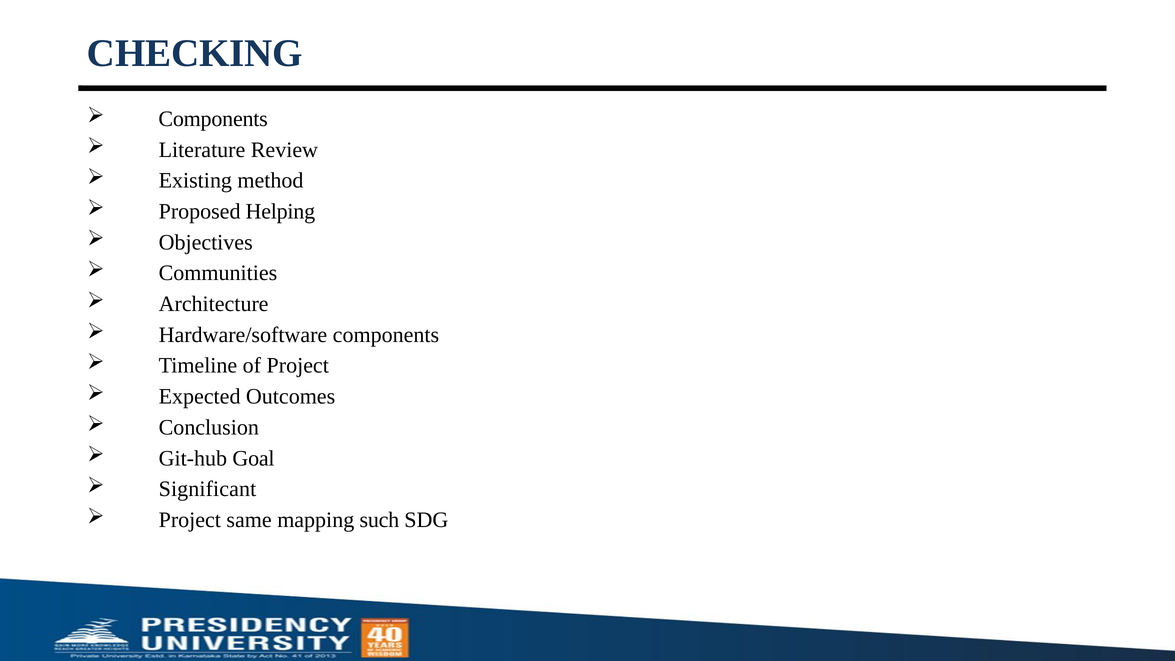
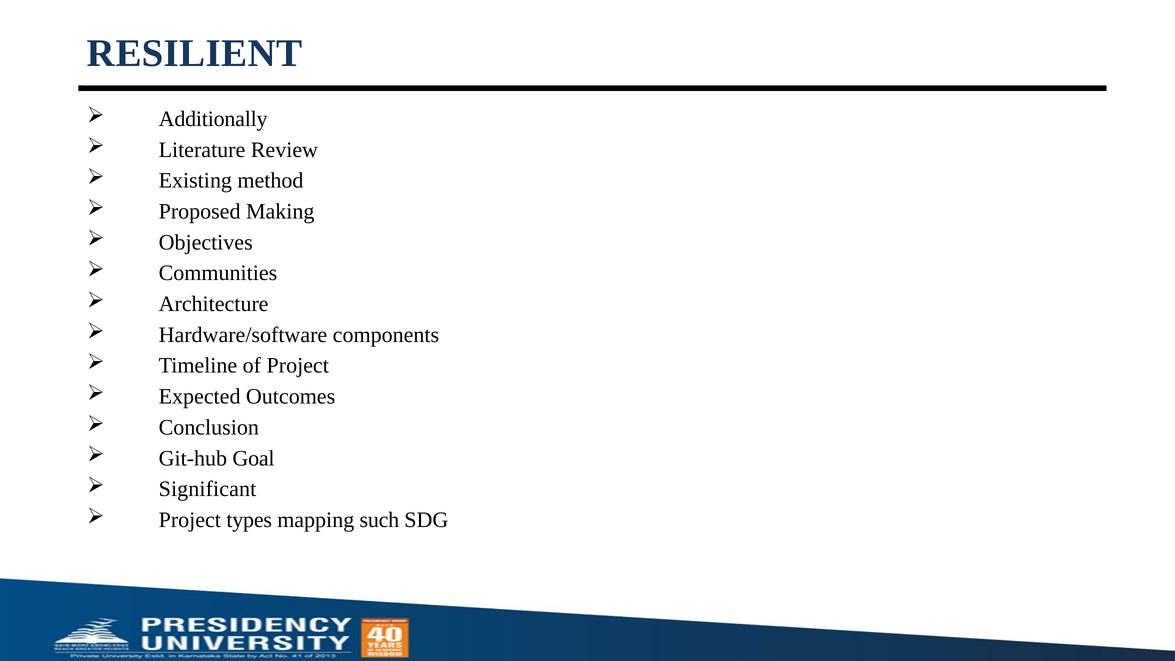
CHECKING: CHECKING -> RESILIENT
Components at (213, 119): Components -> Additionally
Helping: Helping -> Making
same: same -> types
